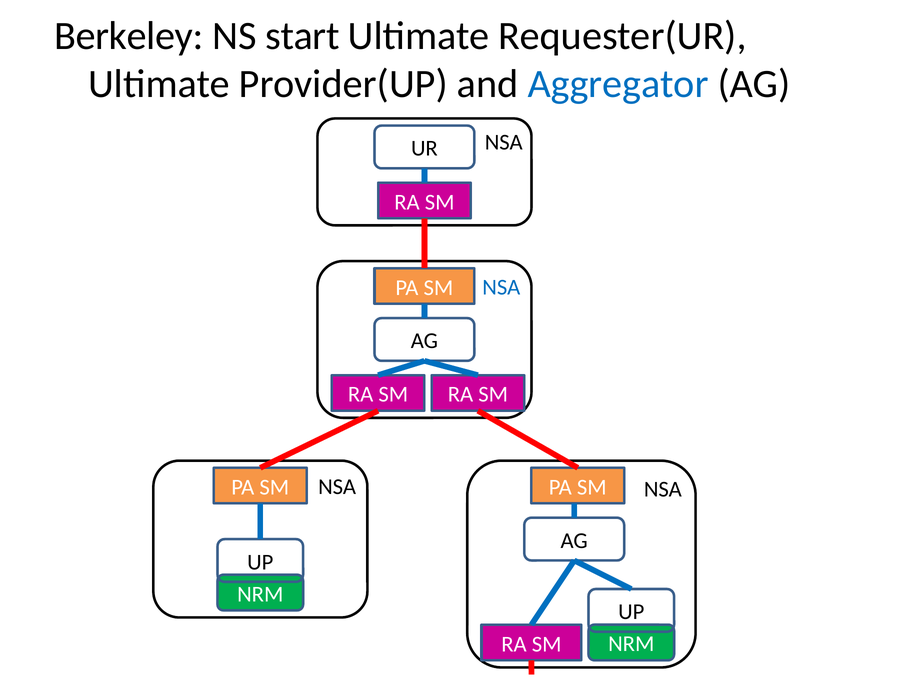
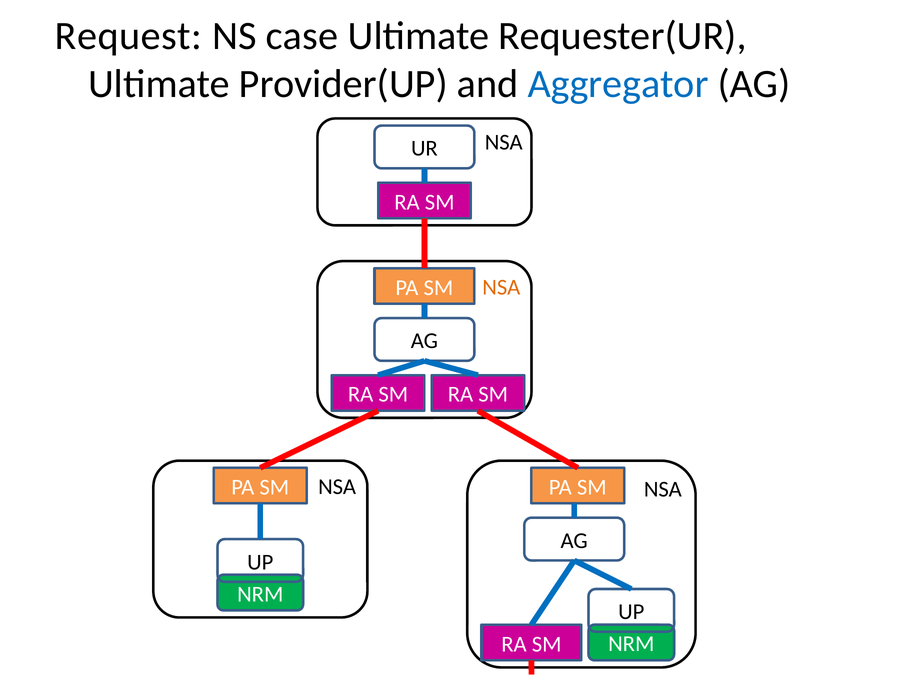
Berkeley: Berkeley -> Request
start: start -> case
NSA at (501, 288) colour: blue -> orange
